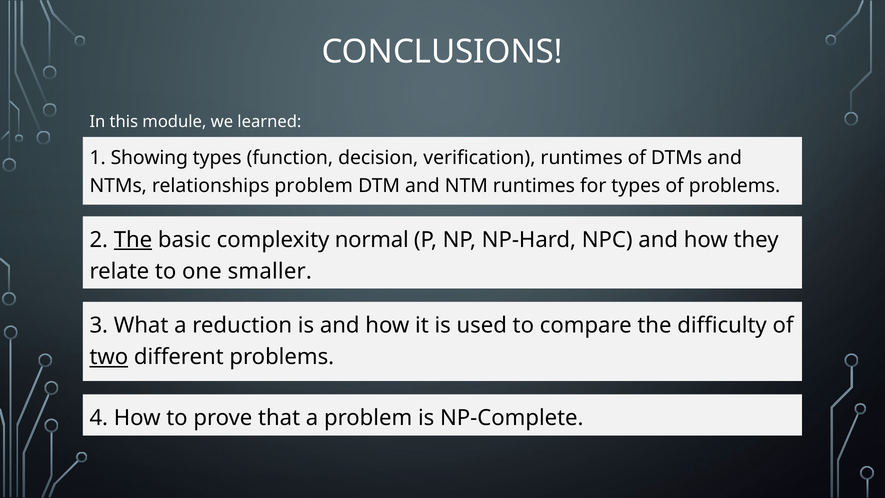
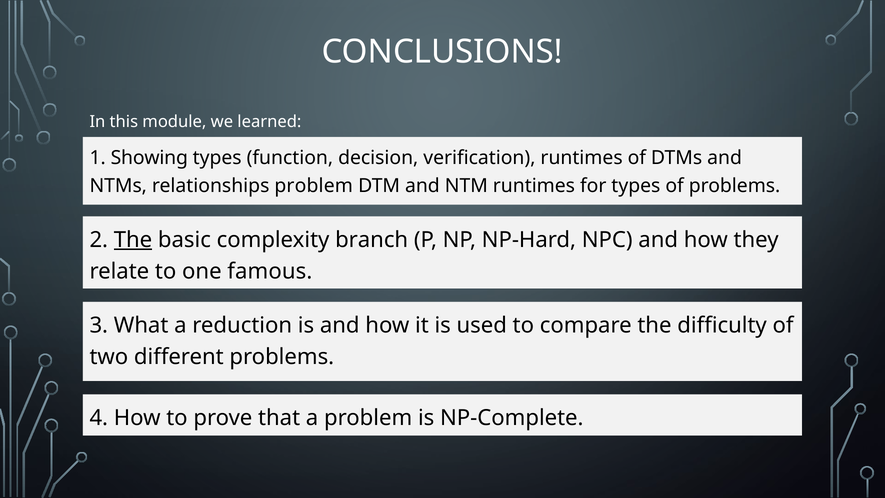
normal: normal -> branch
smaller: smaller -> famous
two underline: present -> none
